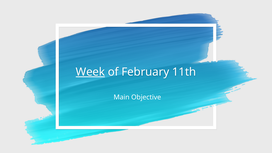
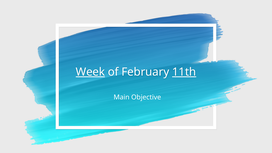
11th underline: none -> present
